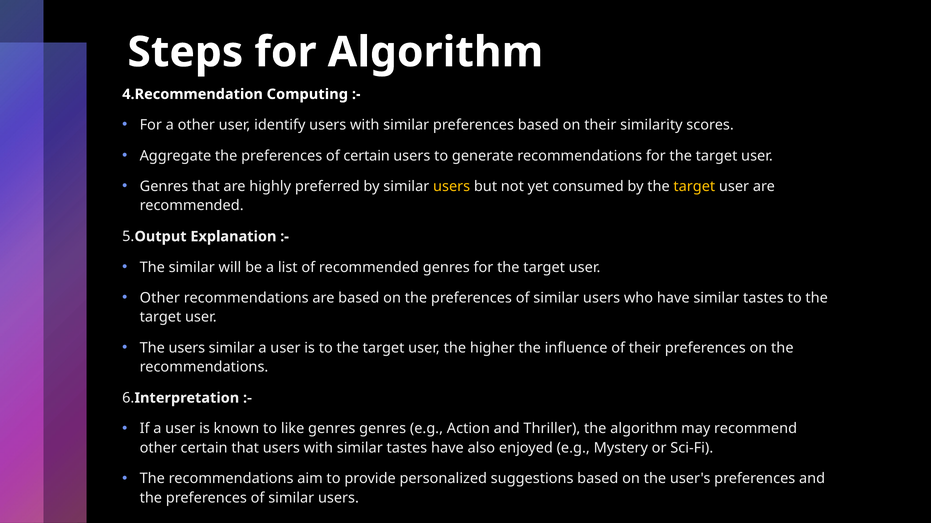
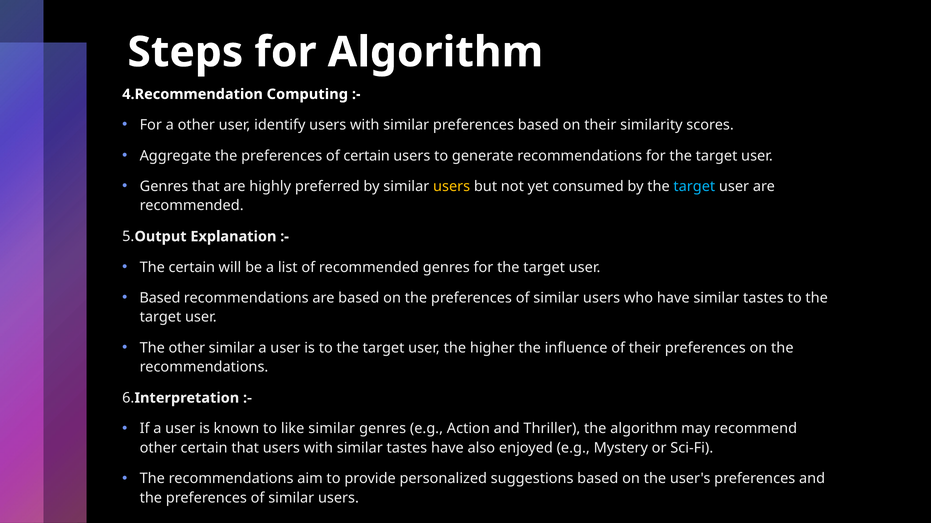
target at (694, 187) colour: yellow -> light blue
The similar: similar -> certain
Other at (160, 298): Other -> Based
The users: users -> other
like genres: genres -> similar
